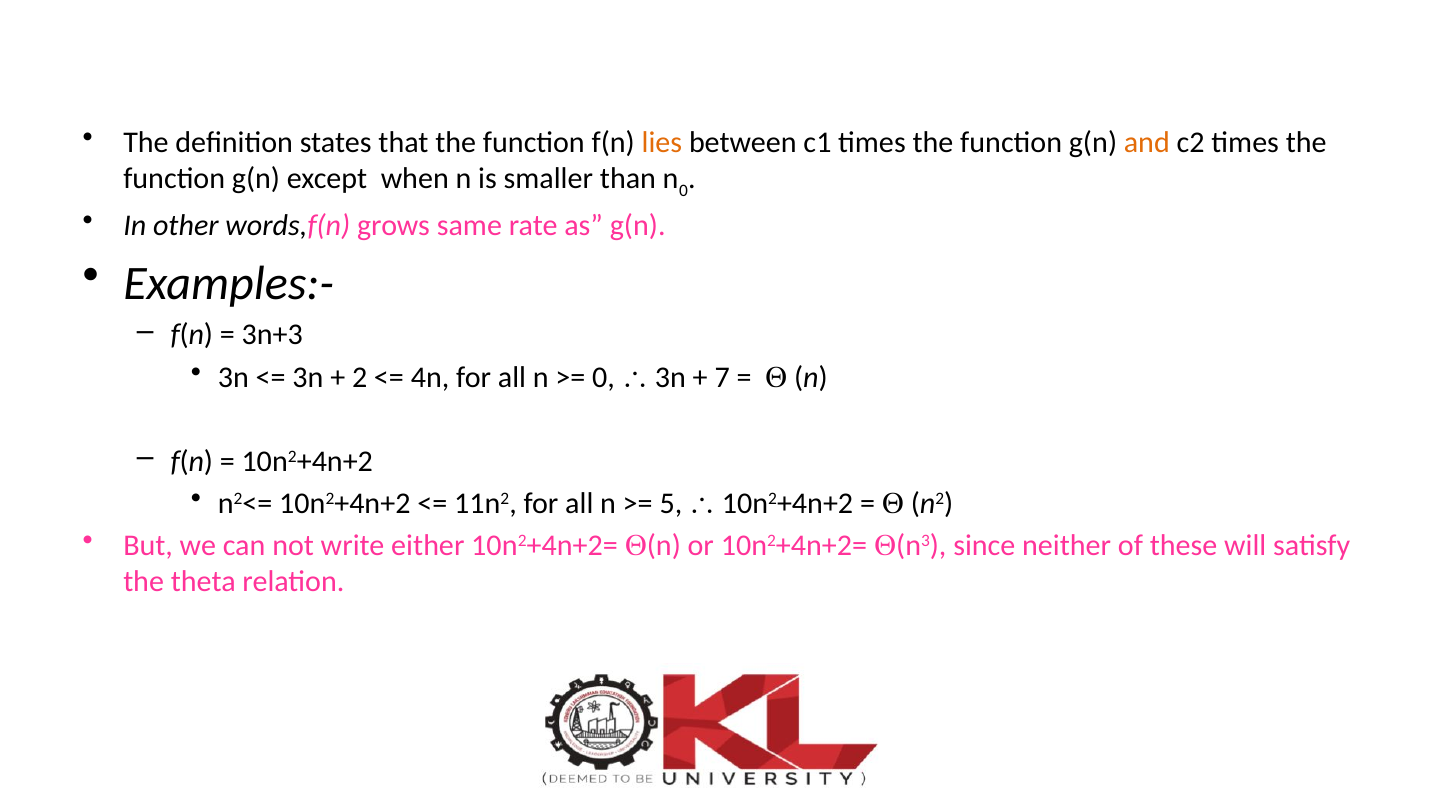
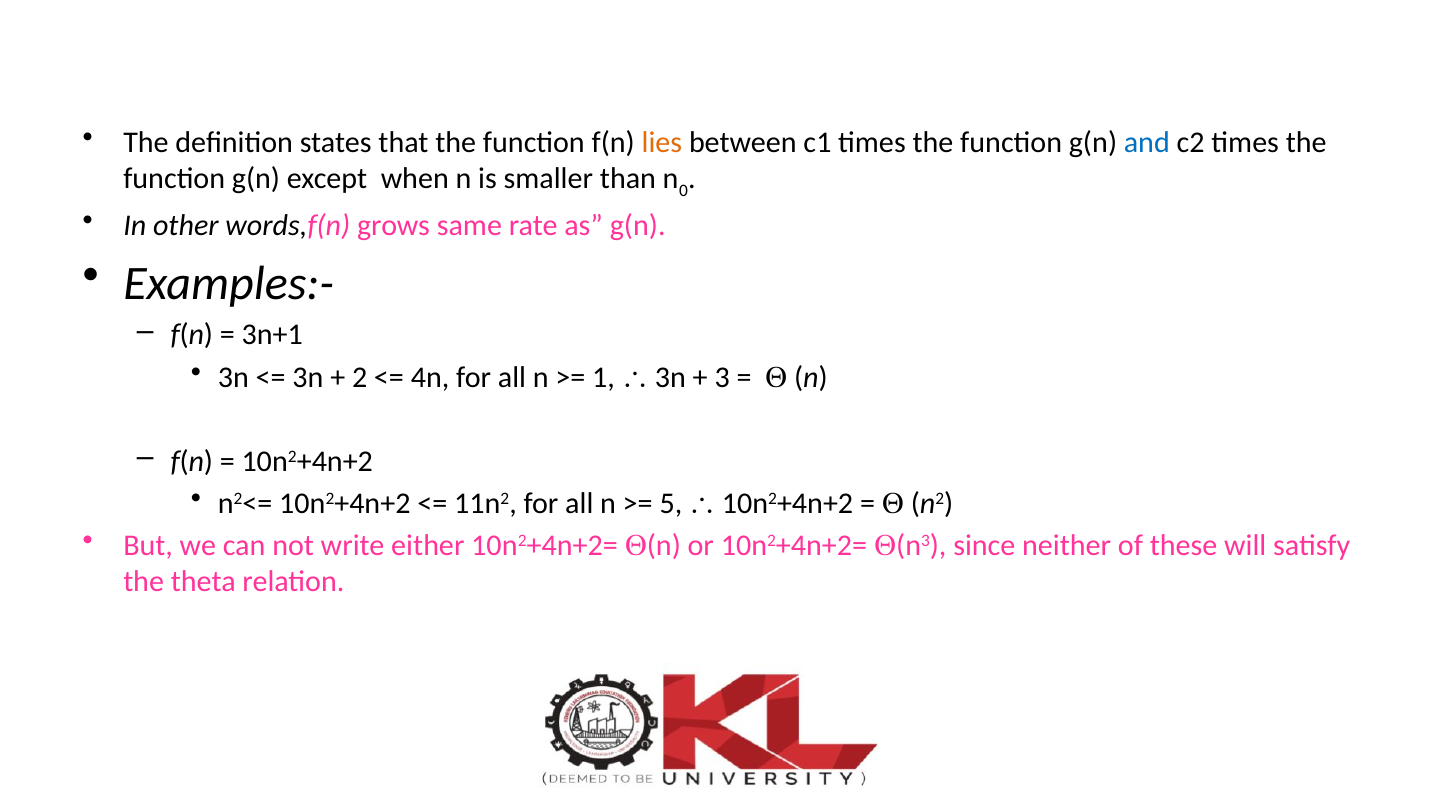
and colour: orange -> blue
3n+3: 3n+3 -> 3n+1
0 at (604, 377): 0 -> 1
7: 7 -> 3
